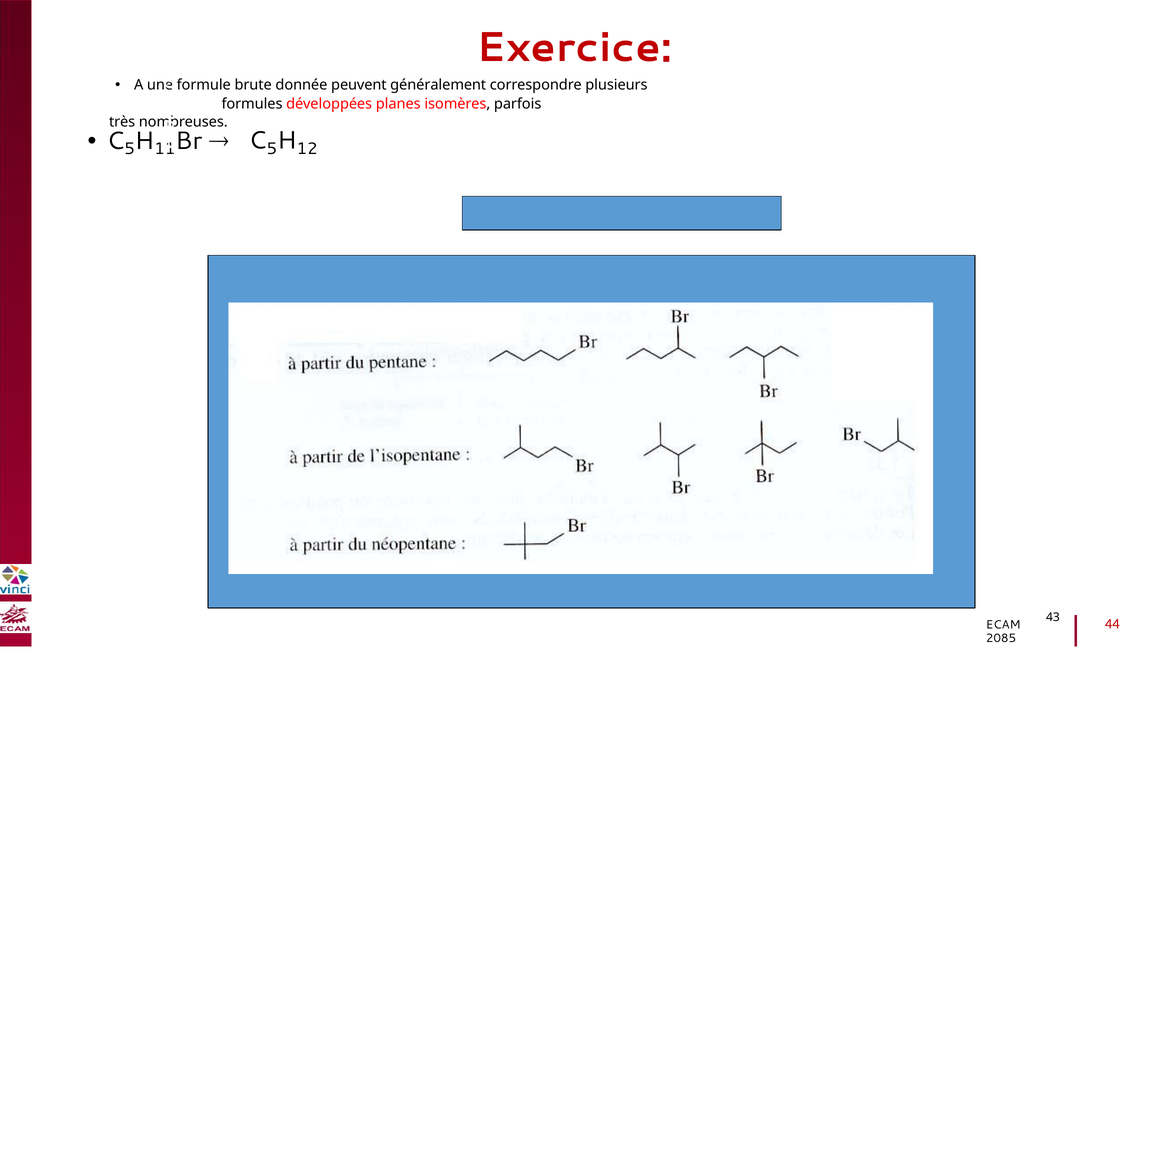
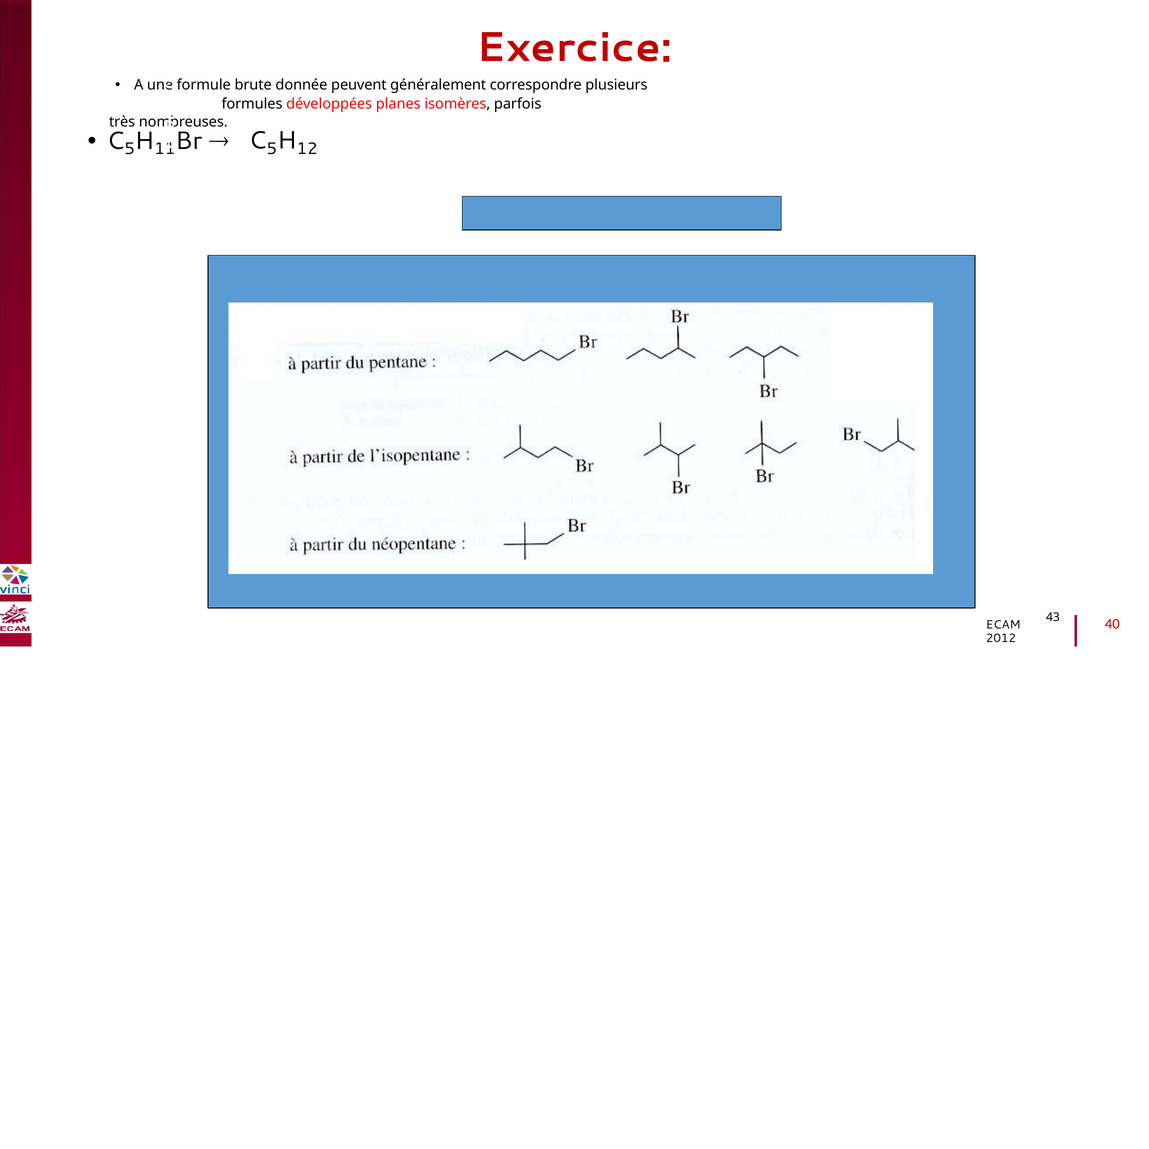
44: 44 -> 40
2085: 2085 -> 2012
